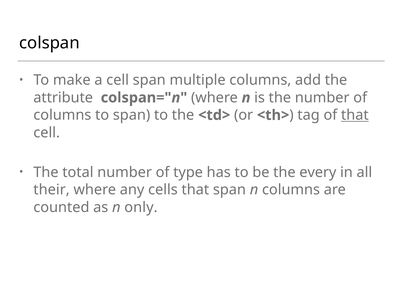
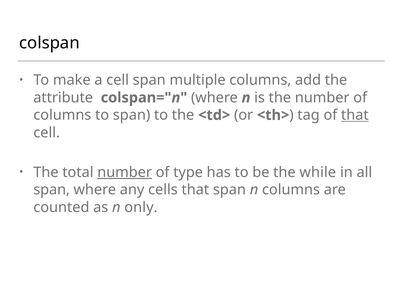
number at (125, 172) underline: none -> present
every: every -> while
their at (52, 189): their -> span
